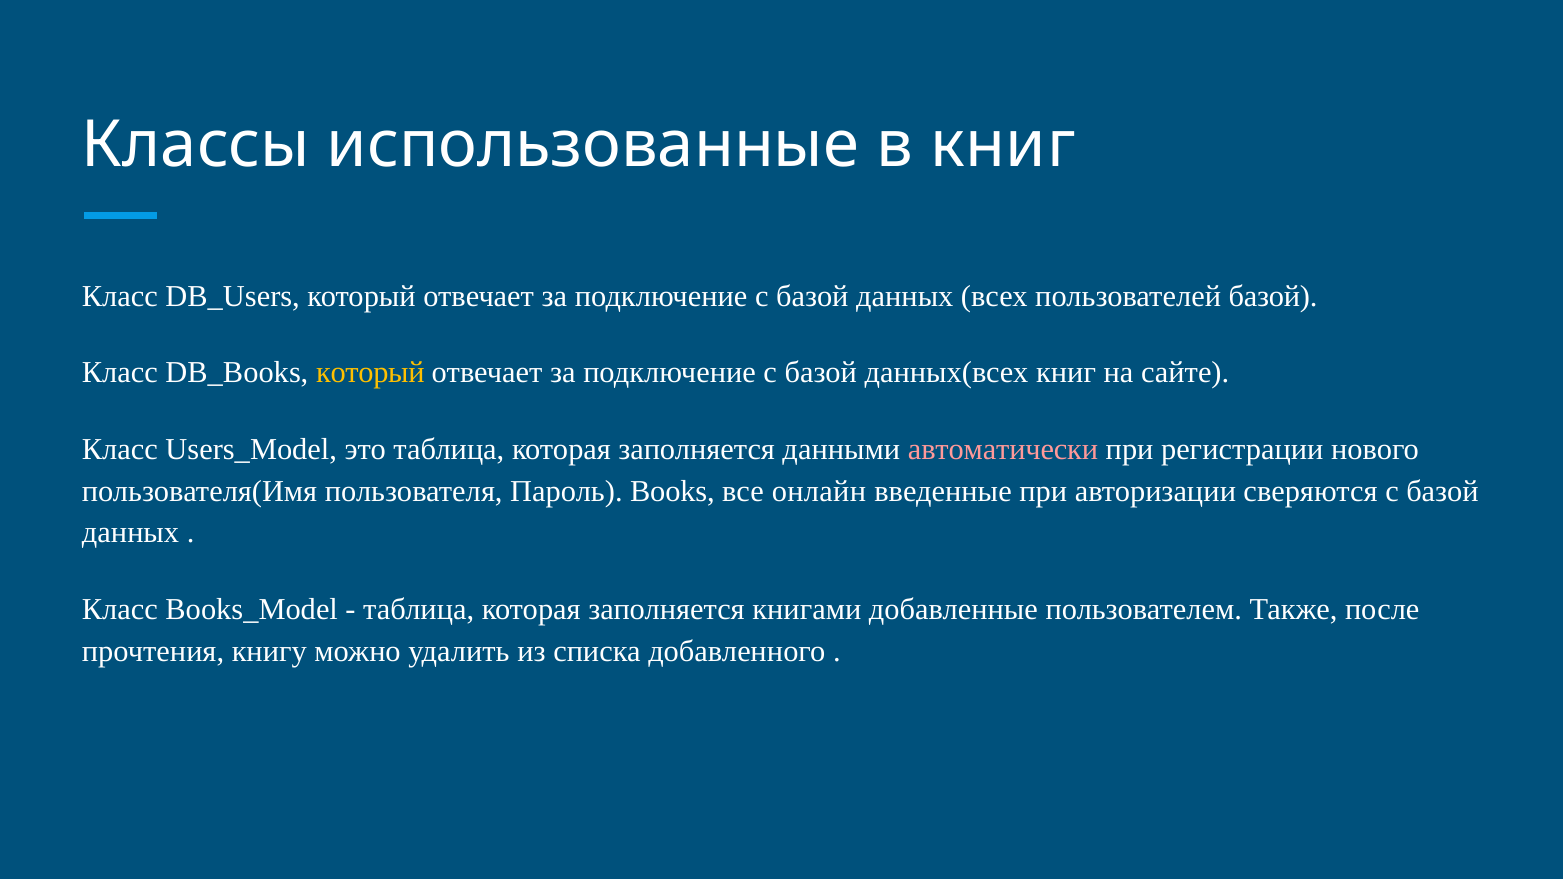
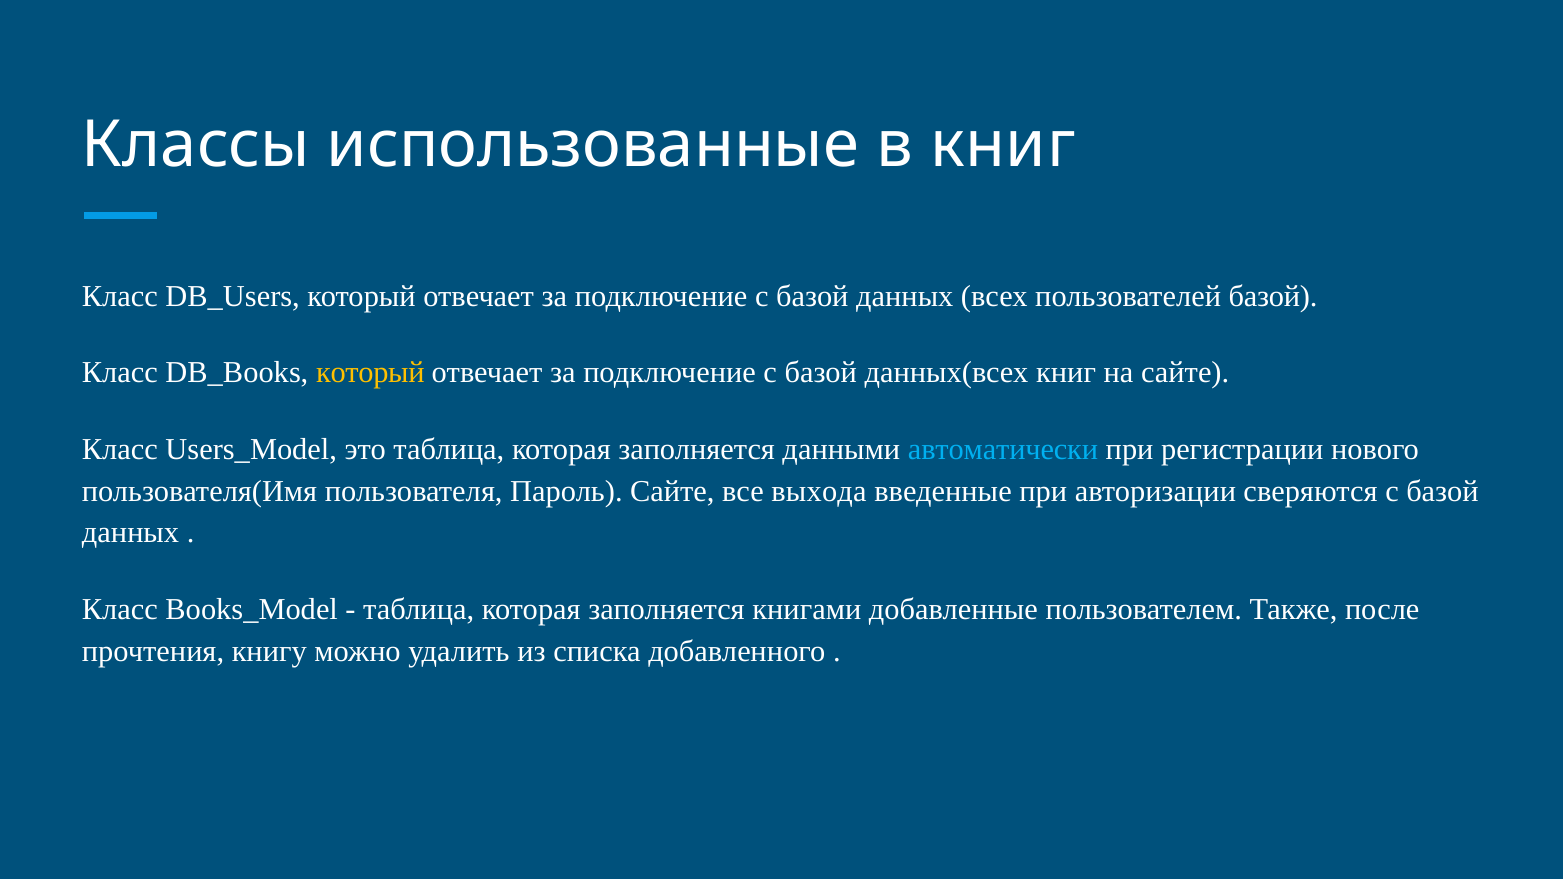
автоматически colour: pink -> light blue
Пароль Books: Books -> Сайте
онлайн: онлайн -> выхода
